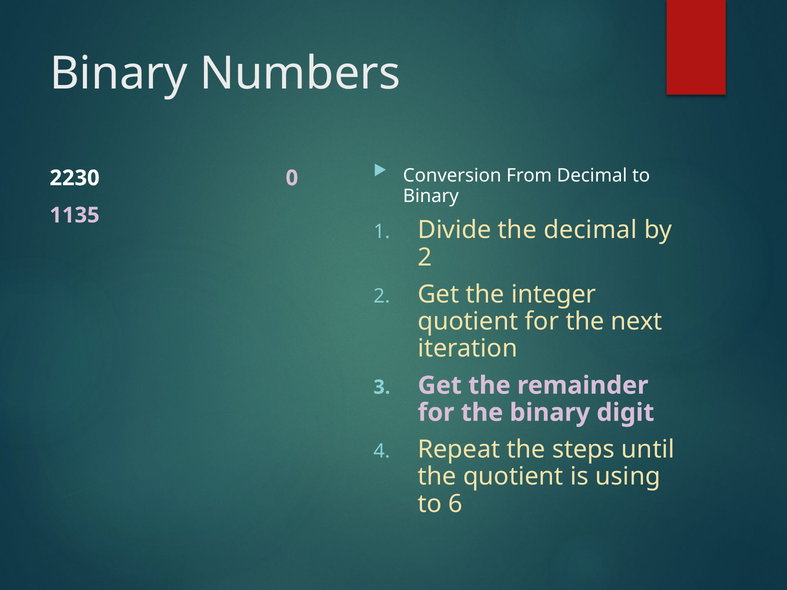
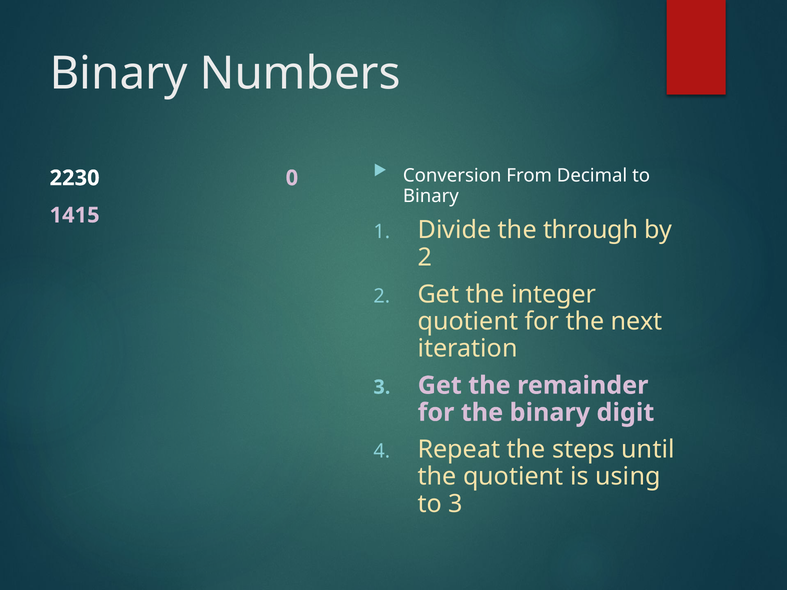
1135: 1135 -> 1415
the decimal: decimal -> through
to 6: 6 -> 3
